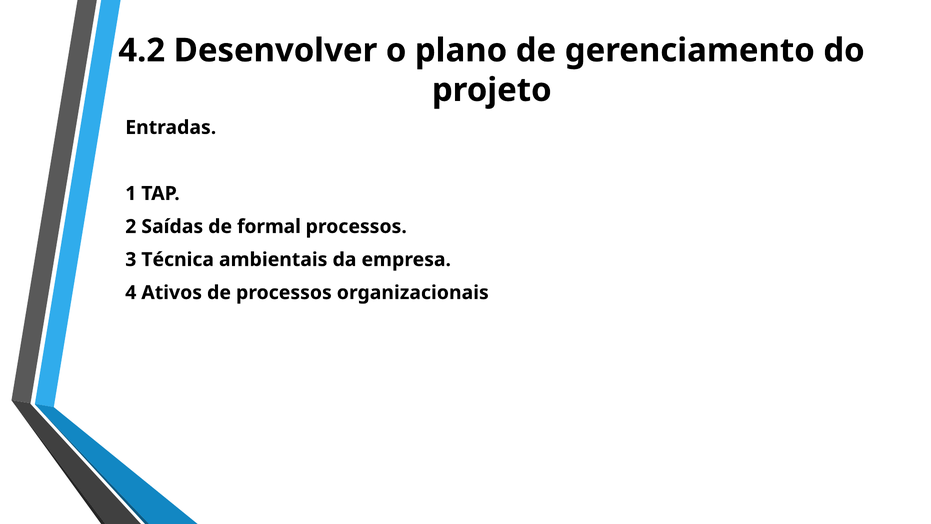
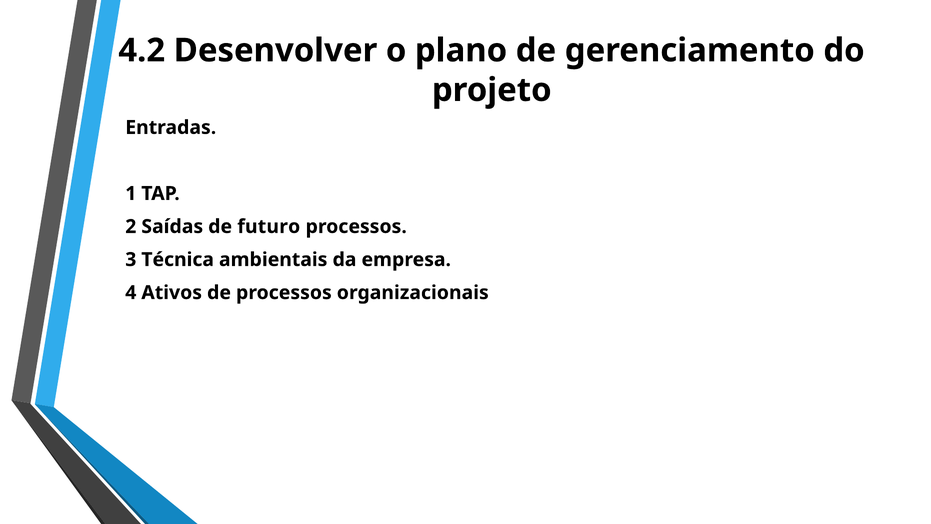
formal: formal -> futuro
